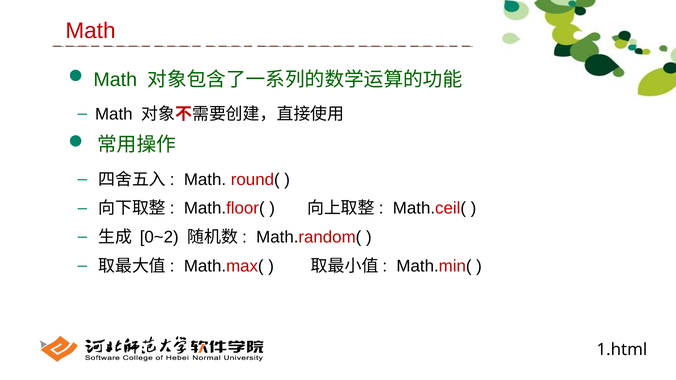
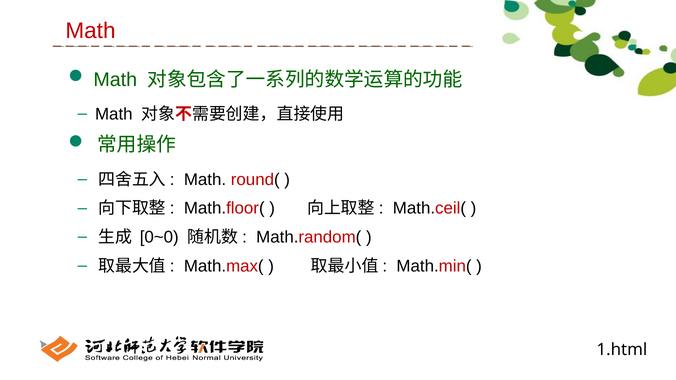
0~2: 0~2 -> 0~0
